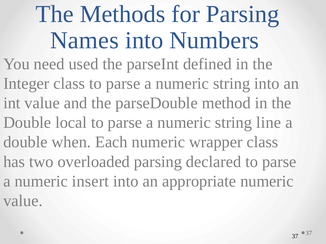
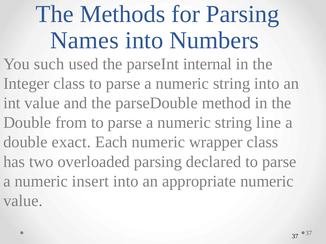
need: need -> such
defined: defined -> internal
local: local -> from
when: when -> exact
